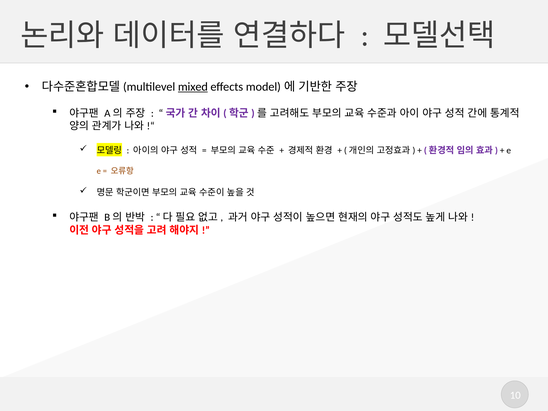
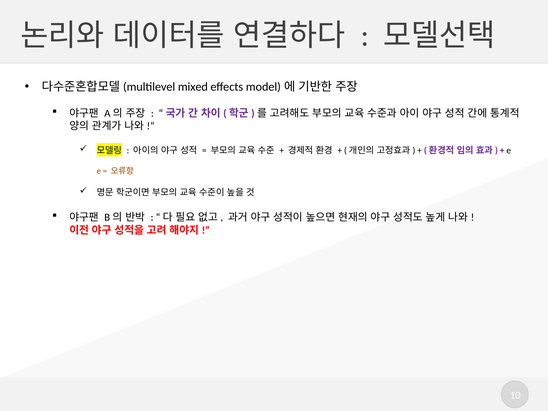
mixed underline: present -> none
